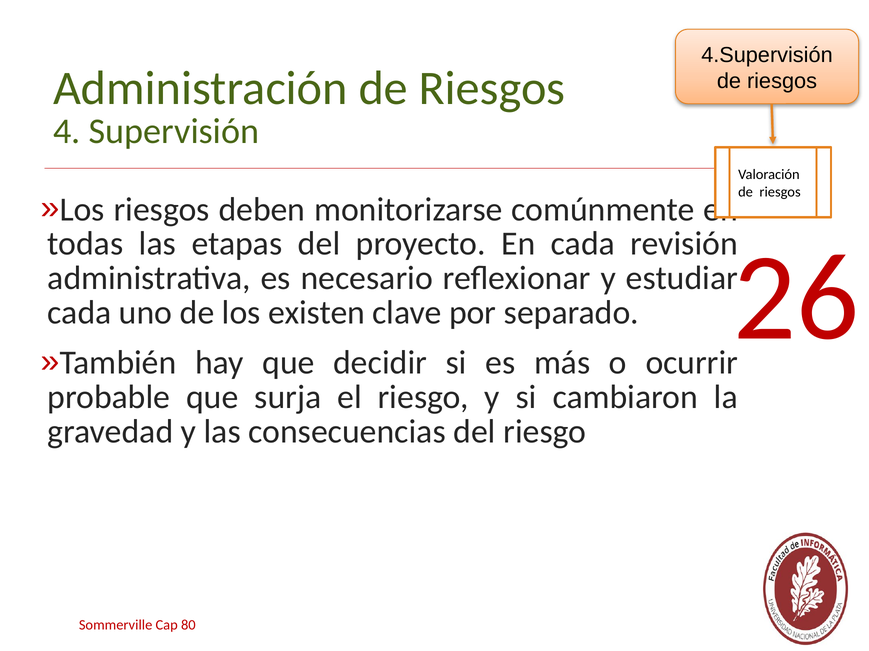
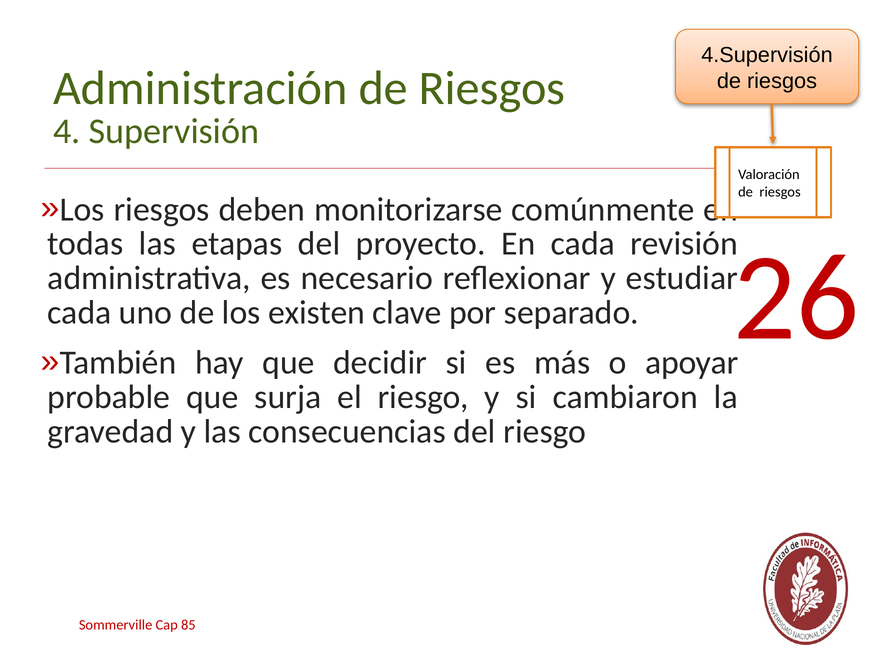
ocurrir: ocurrir -> apoyar
80: 80 -> 85
